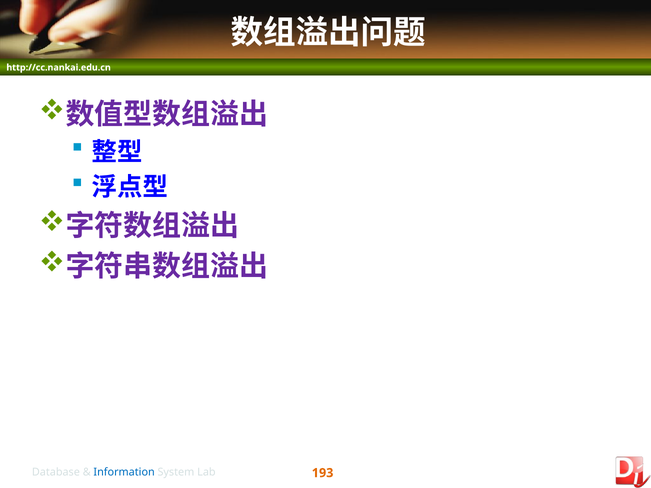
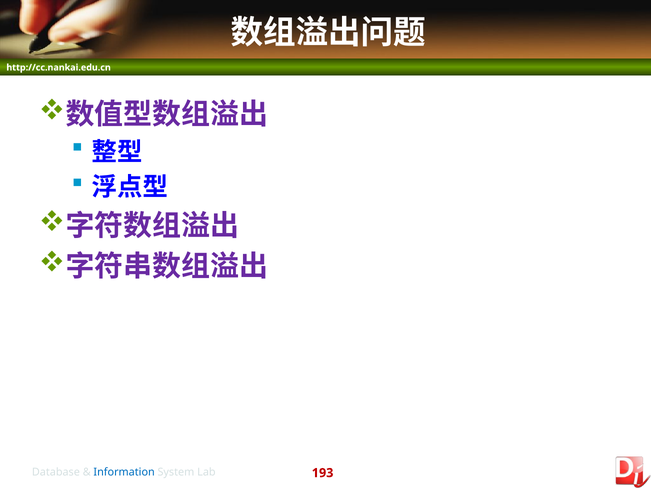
193 colour: orange -> red
